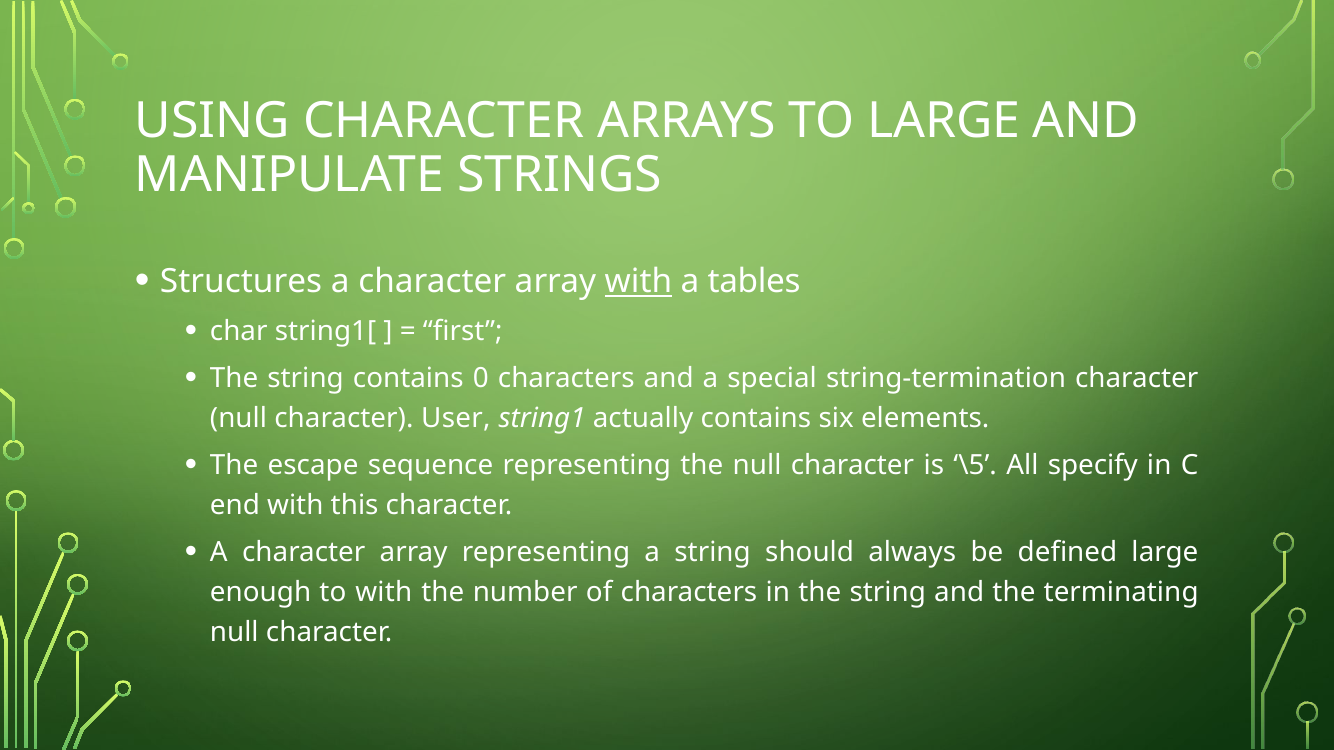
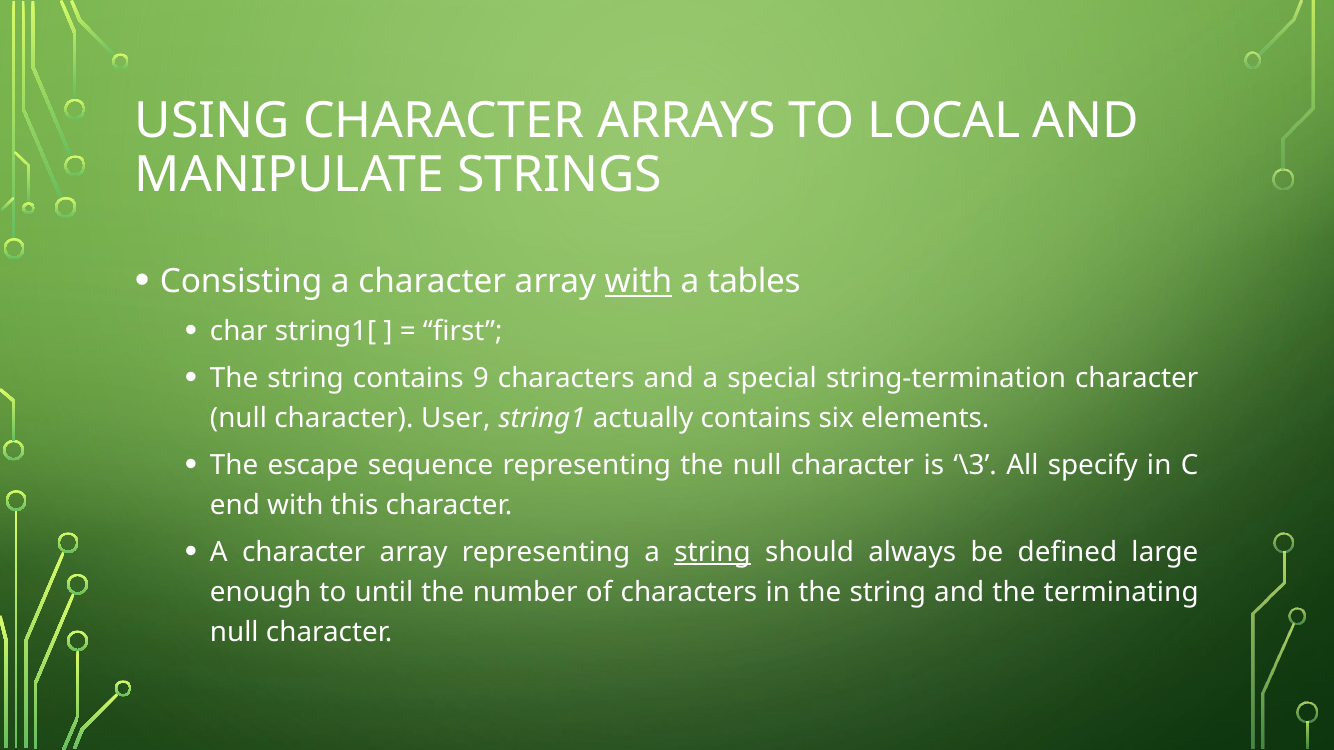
TO LARGE: LARGE -> LOCAL
Structures: Structures -> Consisting
0: 0 -> 9
\5: \5 -> \3
string at (713, 552) underline: none -> present
to with: with -> until
